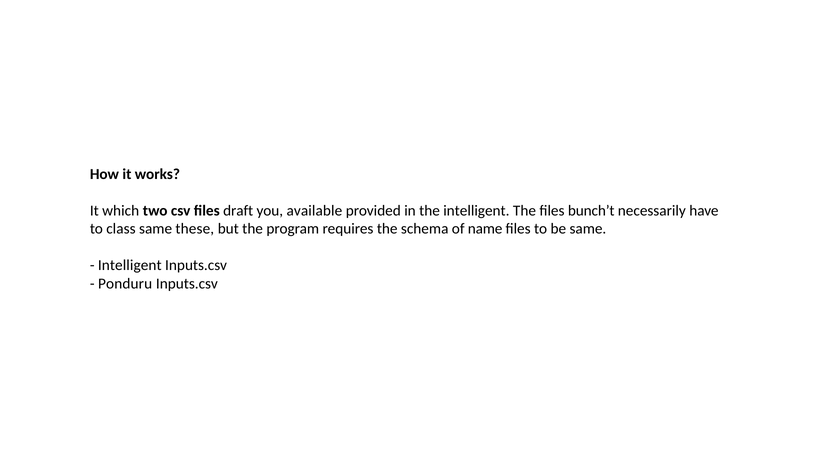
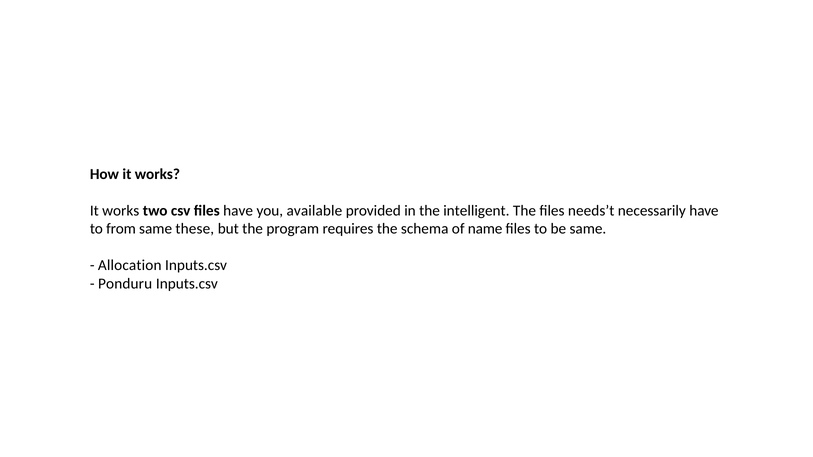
which at (121, 211): which -> works
files draft: draft -> have
bunch’t: bunch’t -> needs’t
class: class -> from
Intelligent at (130, 266): Intelligent -> Allocation
